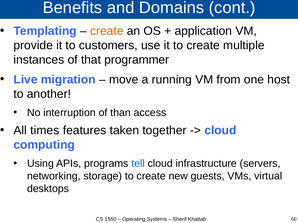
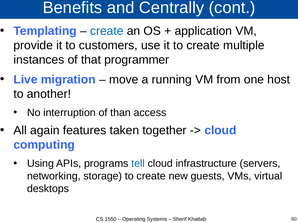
Domains: Domains -> Centrally
create at (107, 31) colour: orange -> blue
times: times -> again
